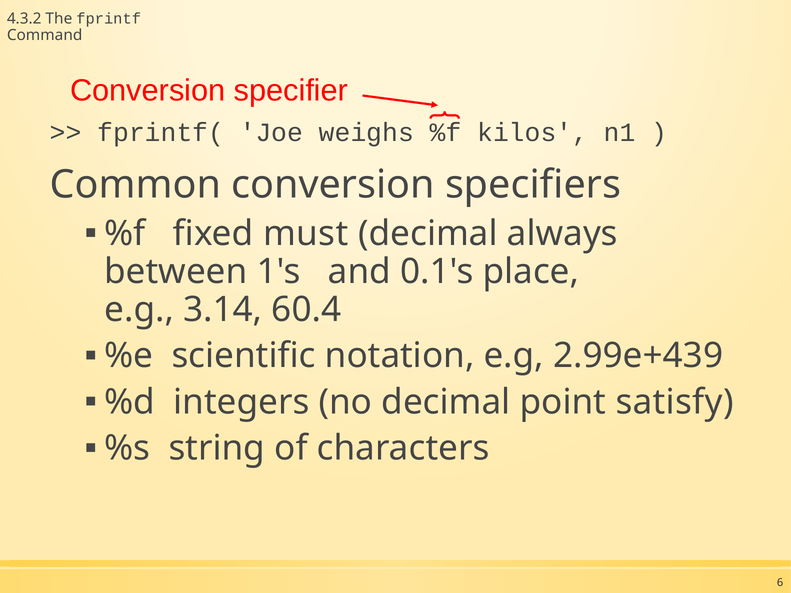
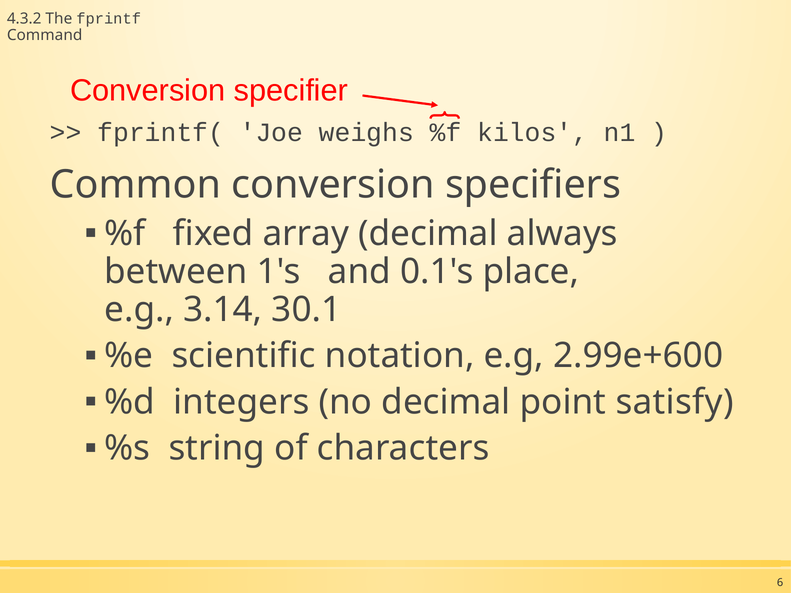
must: must -> array
60.4: 60.4 -> 30.1
2.99e+439: 2.99e+439 -> 2.99e+600
